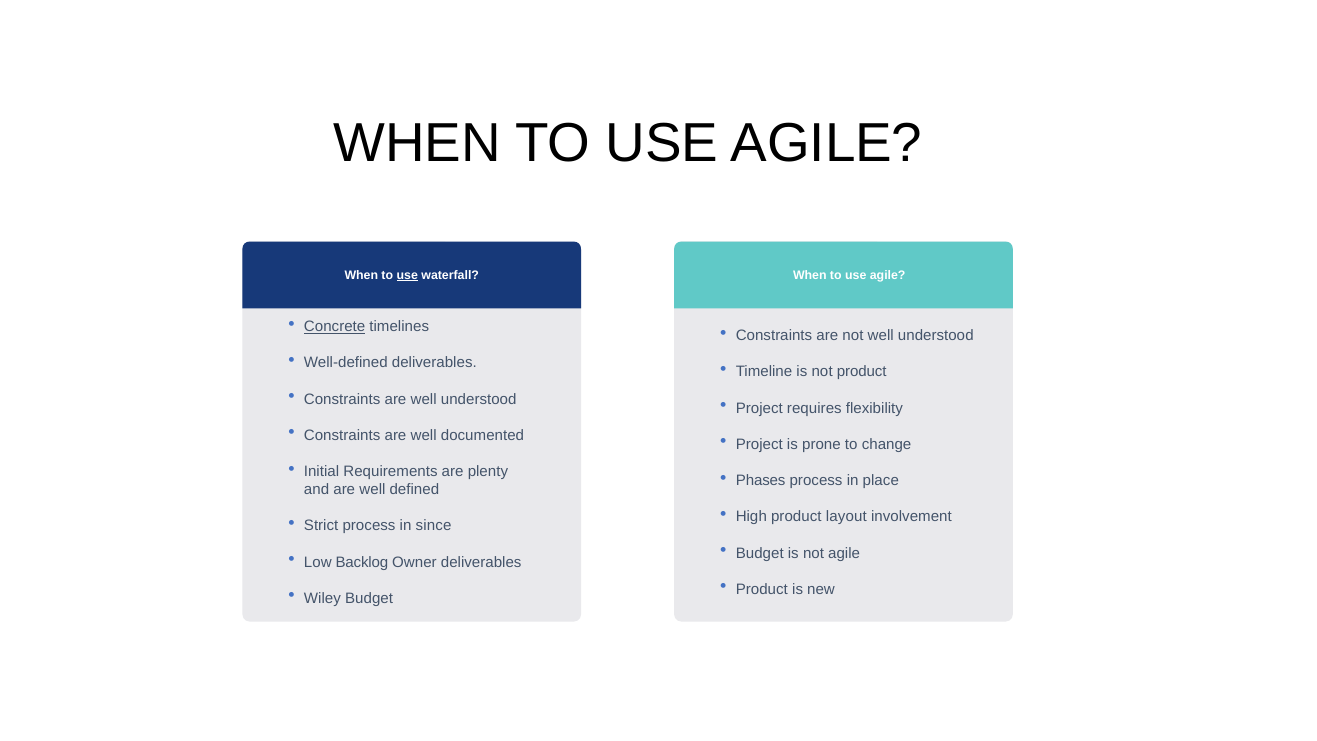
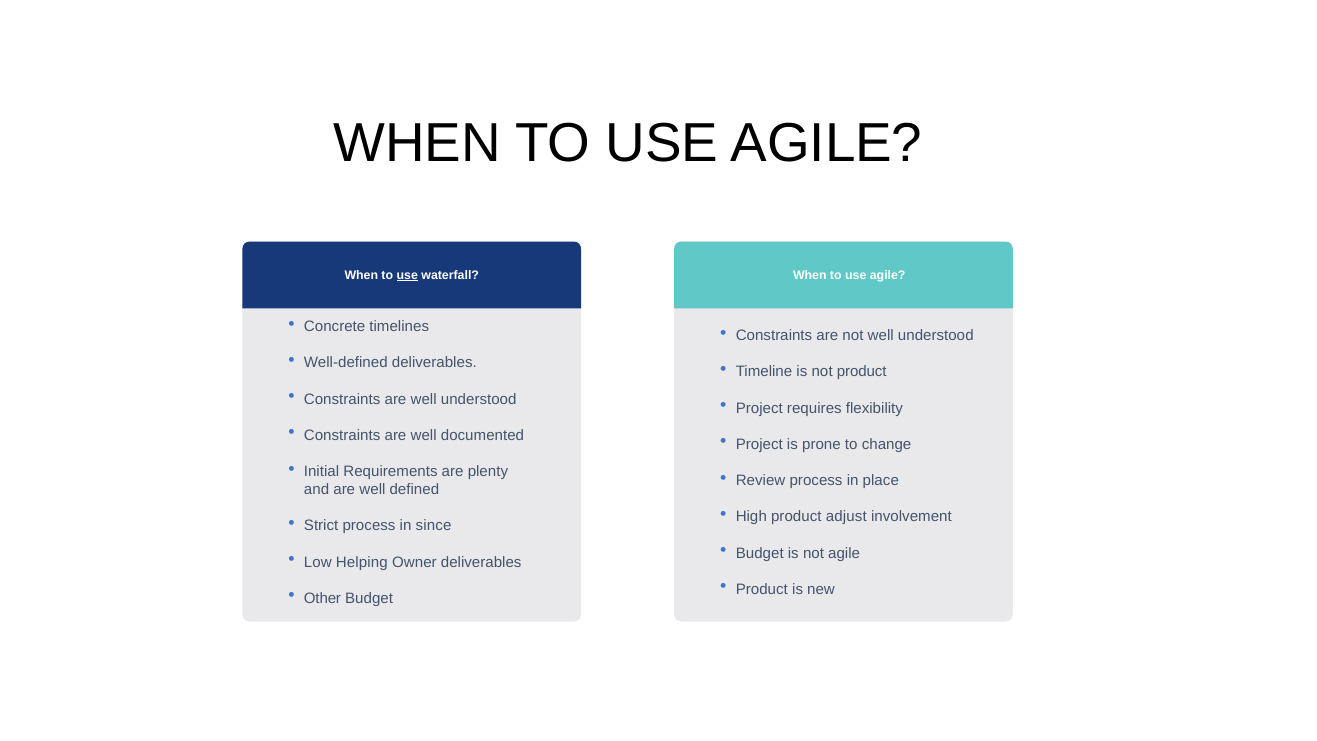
Concrete underline: present -> none
Phases: Phases -> Review
layout: layout -> adjust
Backlog: Backlog -> Helping
Wiley: Wiley -> Other
